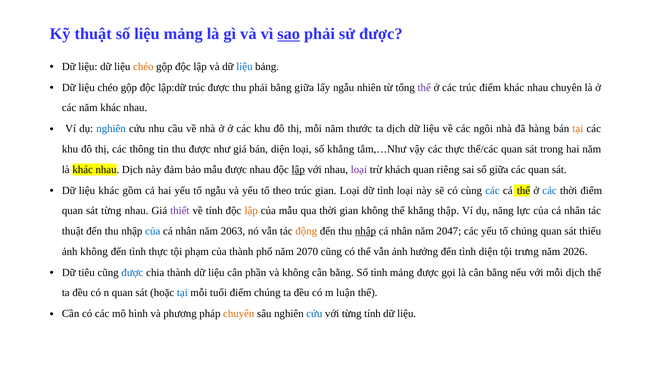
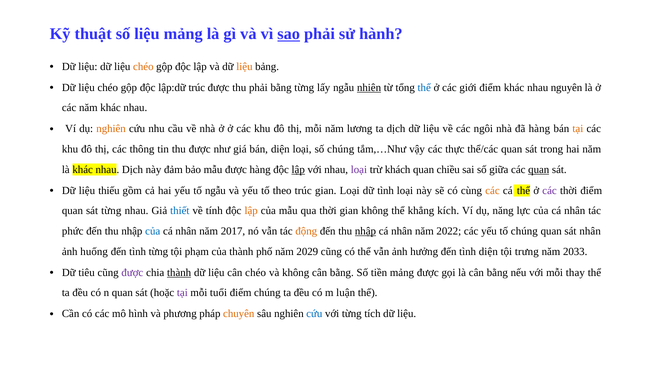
sử được: được -> hành
liệu at (244, 67) colour: blue -> orange
bằng giữa: giữa -> từng
nhiên underline: none -> present
thể at (424, 88) colour: purple -> blue
các trúc: trúc -> giới
nhau chuyên: chuyên -> nguyên
nghiên at (111, 129) colour: blue -> orange
thước: thước -> lương
số khẳng: khẳng -> chúng
được nhau: nhau -> hàng
riêng: riêng -> chiều
quan at (539, 170) underline: none -> present
liệu khác: khác -> thiếu
các at (493, 191) colour: blue -> orange
các at (550, 191) colour: blue -> purple
thiết colour: purple -> blue
thập: thập -> kích
thuật at (73, 232): thuật -> phức
2063: 2063 -> 2017
2047: 2047 -> 2022
sát thiếu: thiếu -> nhân
ảnh không: không -> huống
tình thực: thực -> từng
2070: 2070 -> 2029
2026: 2026 -> 2033
được at (132, 273) colour: blue -> purple
thành at (179, 273) underline: none -> present
cân phần: phần -> chéo
Số tình: tình -> tiền
mỗi dịch: dịch -> thay
tại at (182, 293) colour: blue -> purple
từng tính: tính -> tích
